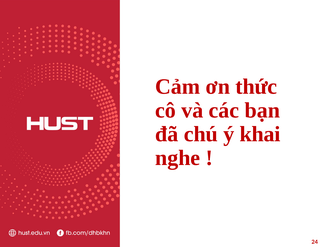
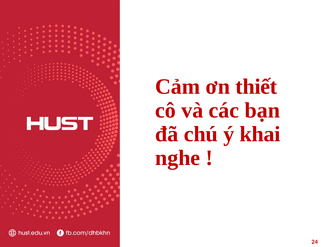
thức: thức -> thiết
